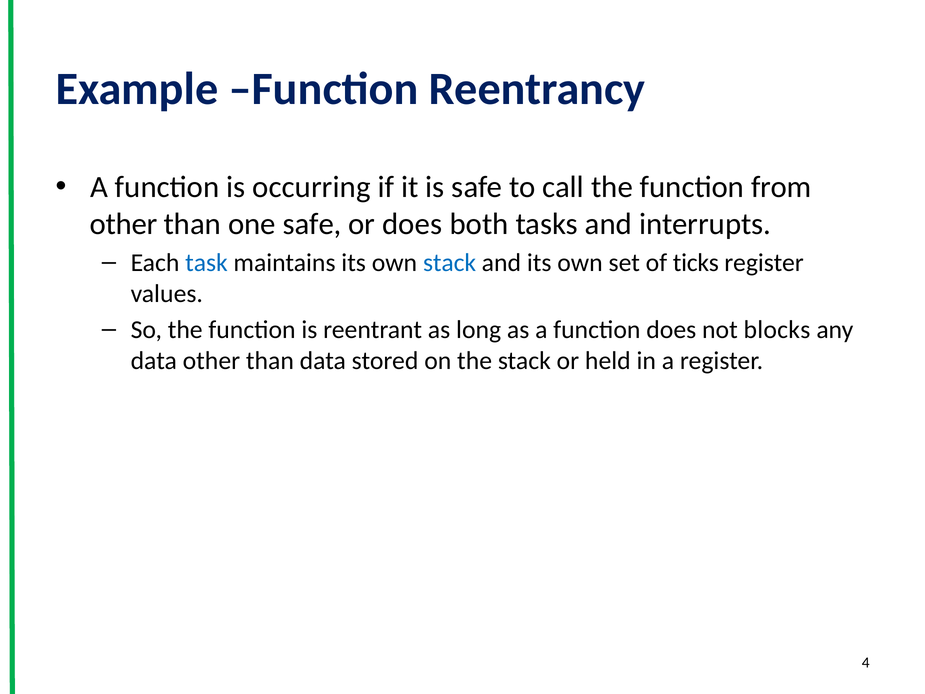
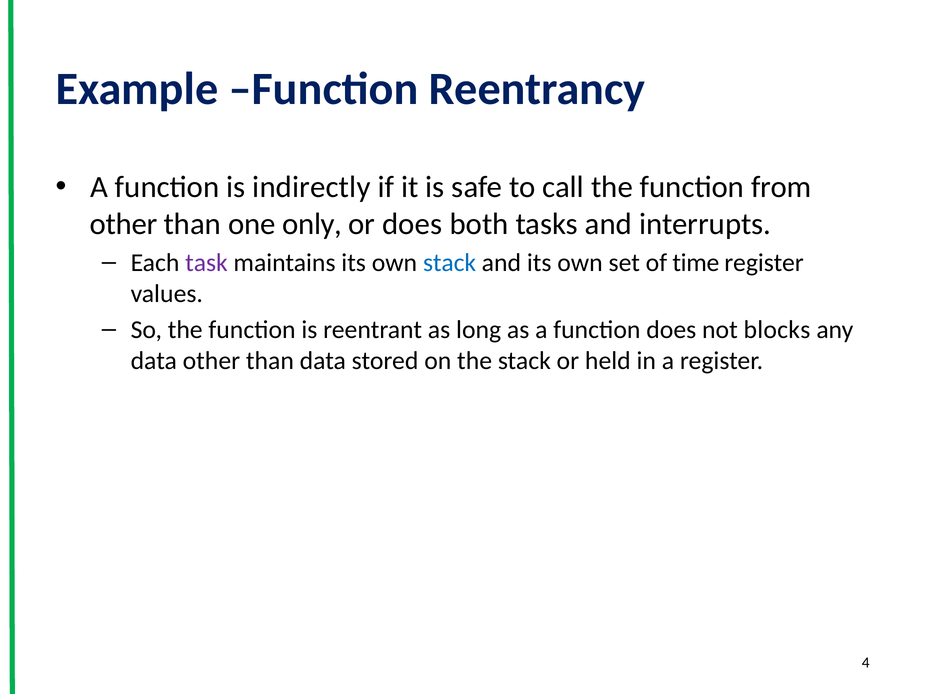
occurring: occurring -> indirectly
one safe: safe -> only
task colour: blue -> purple
ticks: ticks -> time
